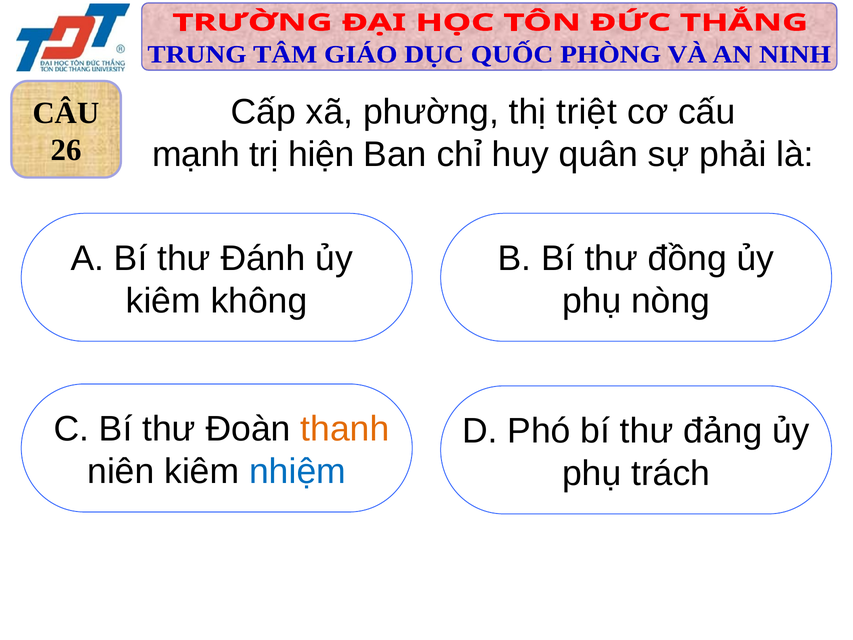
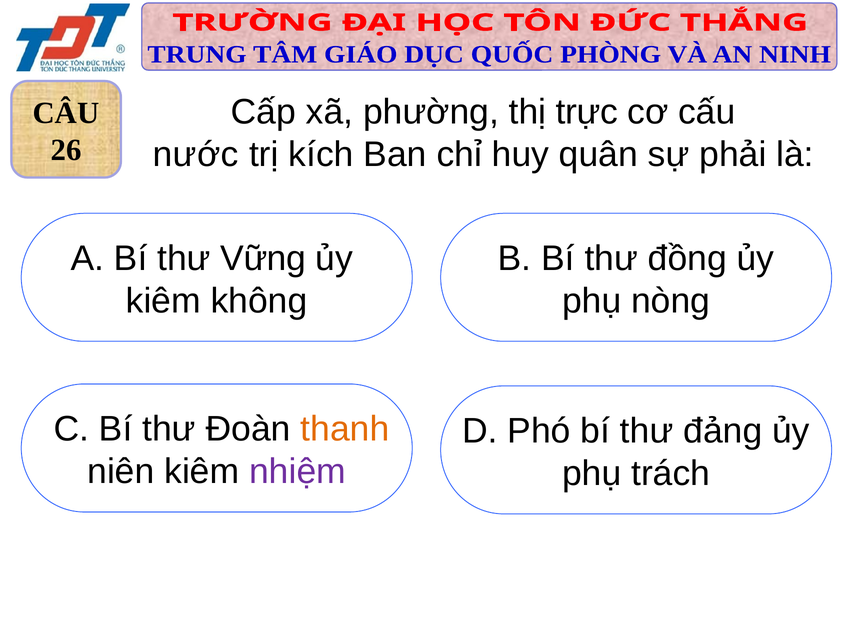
triệt: triệt -> trực
mạnh: mạnh -> nước
hiện: hiện -> kích
Đánh: Đánh -> Vững
nhiệm colour: blue -> purple
